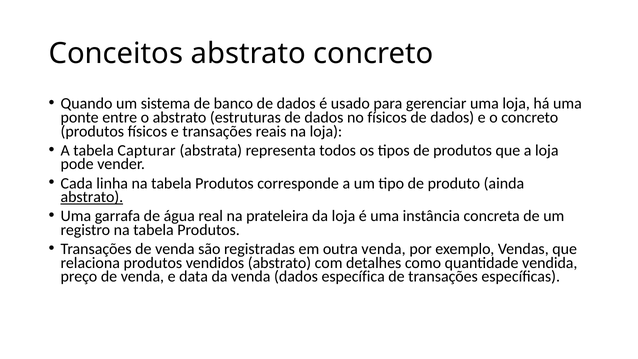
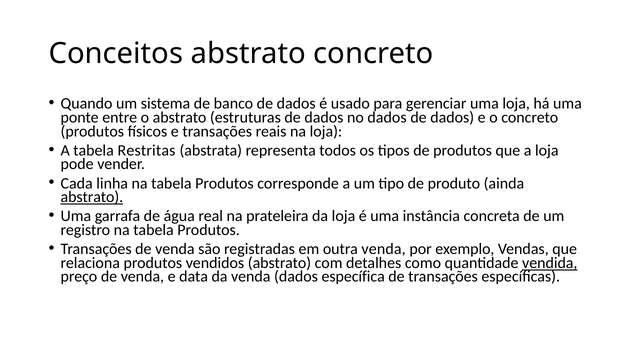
no físicos: físicos -> dados
Capturar: Capturar -> Restritas
vendida underline: none -> present
